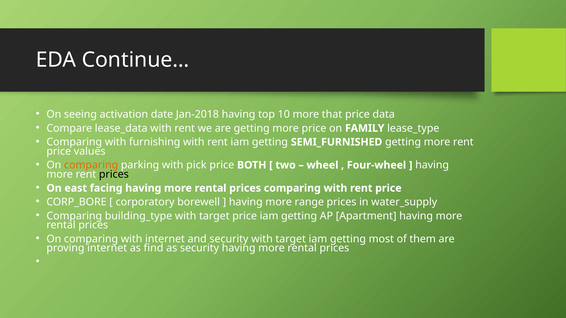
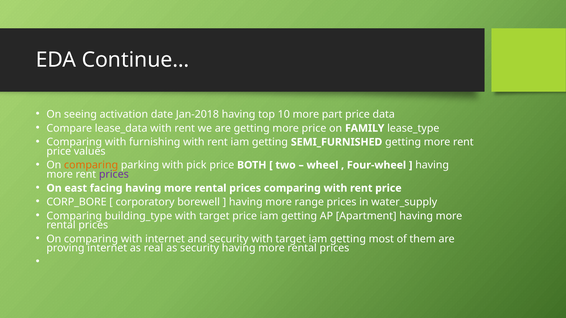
that: that -> part
prices at (114, 174) colour: black -> purple
find: find -> real
